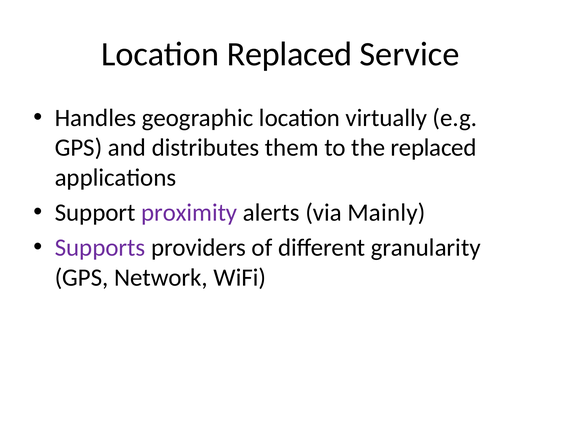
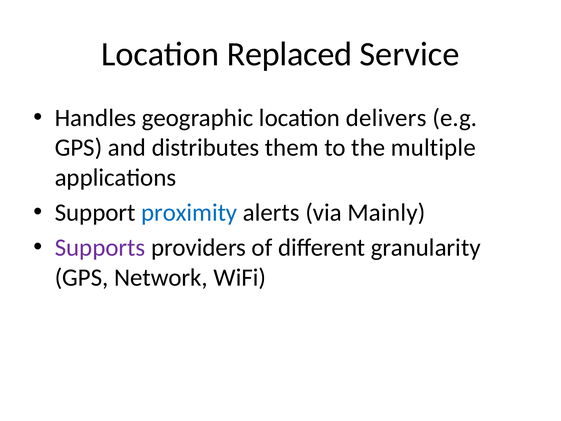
virtually: virtually -> delivers
the replaced: replaced -> multiple
proximity colour: purple -> blue
